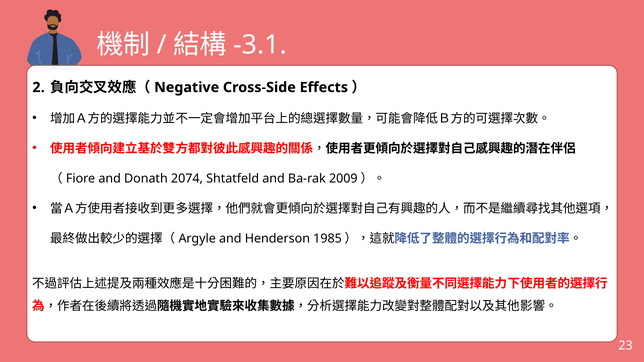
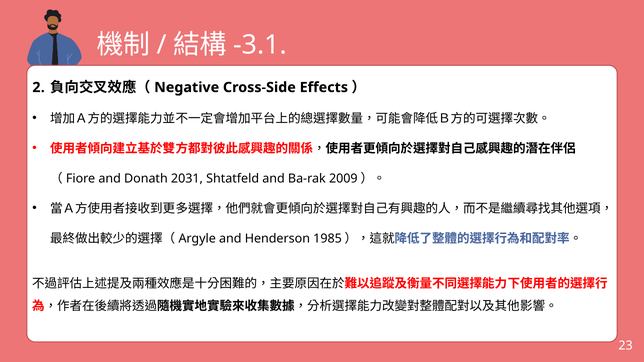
2074: 2074 -> 2031
